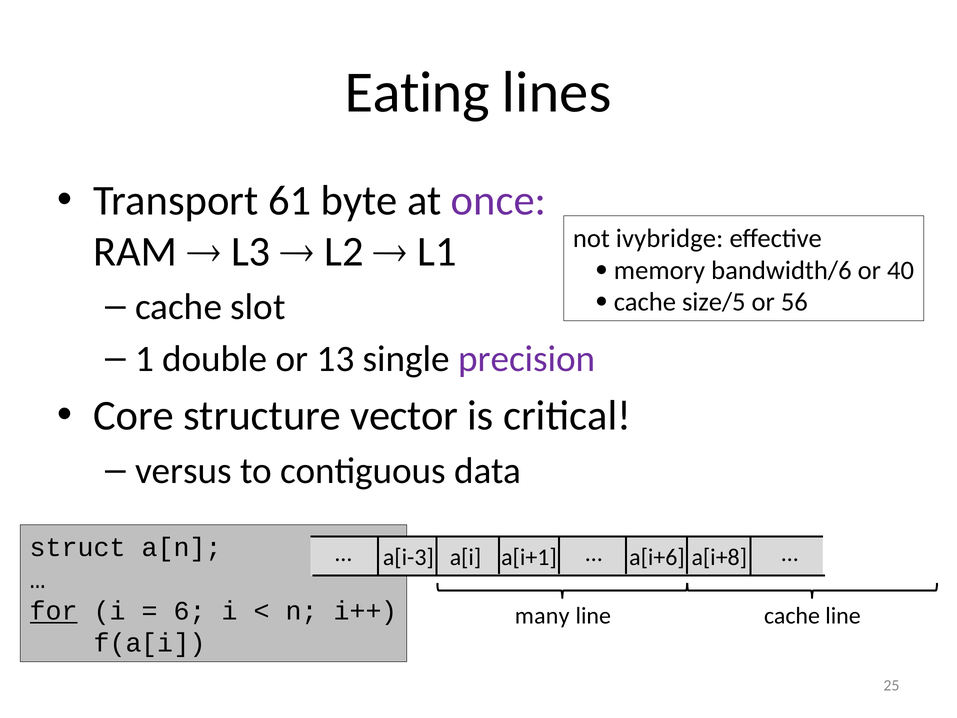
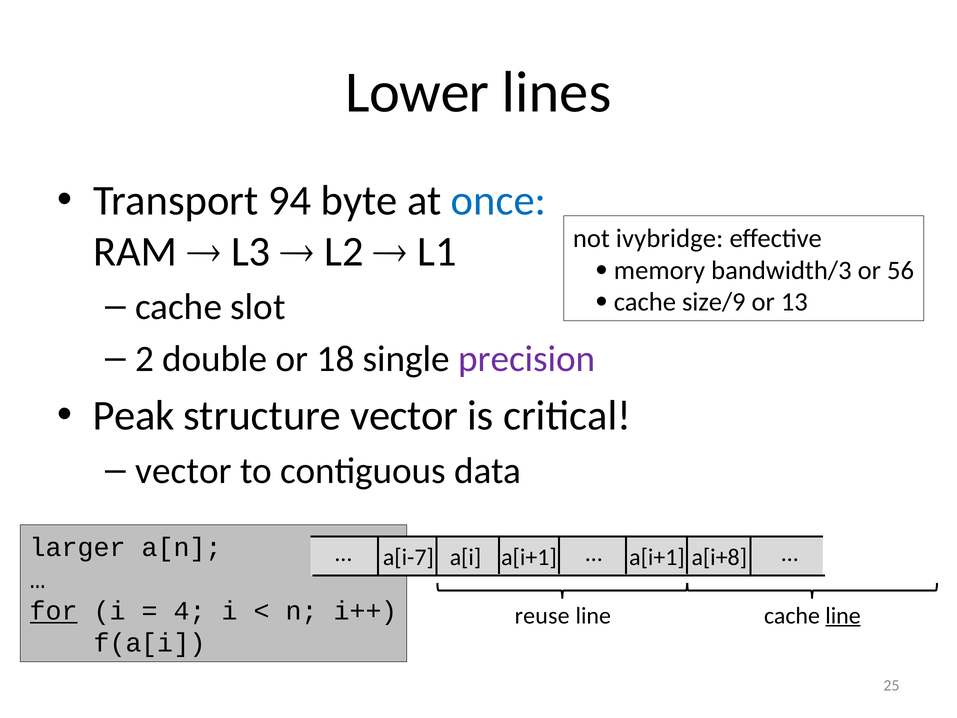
Eating: Eating -> Lower
61: 61 -> 94
once colour: purple -> blue
bandwidth/6: bandwidth/6 -> bandwidth/3
40: 40 -> 56
size/5: size/5 -> size/9
56: 56 -> 13
1: 1 -> 2
13: 13 -> 18
Core: Core -> Peak
versus at (184, 471): versus -> vector
struct: struct -> larger
a[i-3: a[i-3 -> a[i-7
a[i+1 a[i+6: a[i+6 -> a[i+1
6: 6 -> 4
many: many -> reuse
line at (843, 615) underline: none -> present
